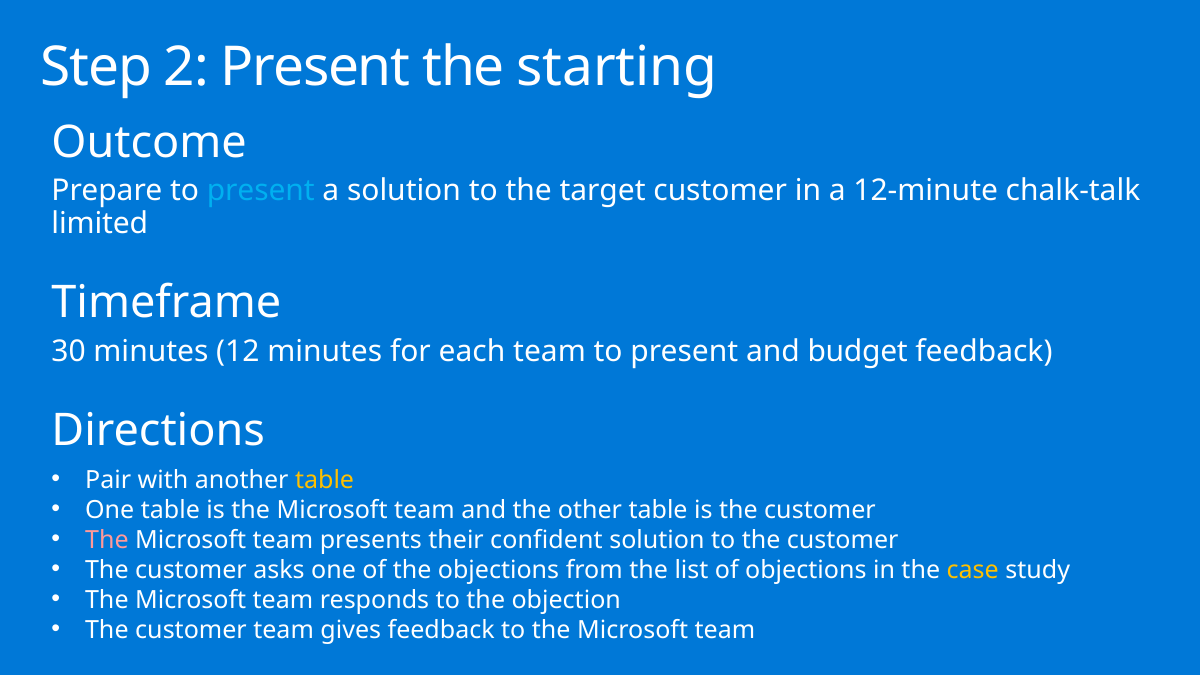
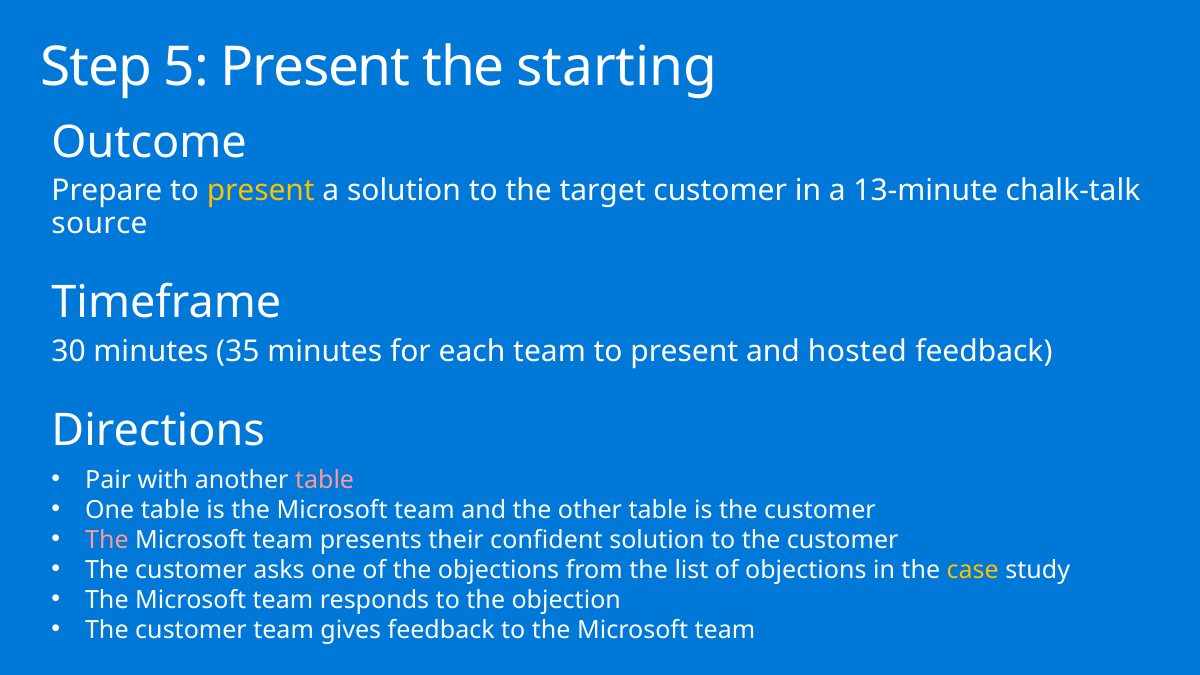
2: 2 -> 5
present at (261, 191) colour: light blue -> yellow
12-minute: 12-minute -> 13-minute
limited: limited -> source
12: 12 -> 35
budget: budget -> hosted
table at (325, 480) colour: yellow -> pink
